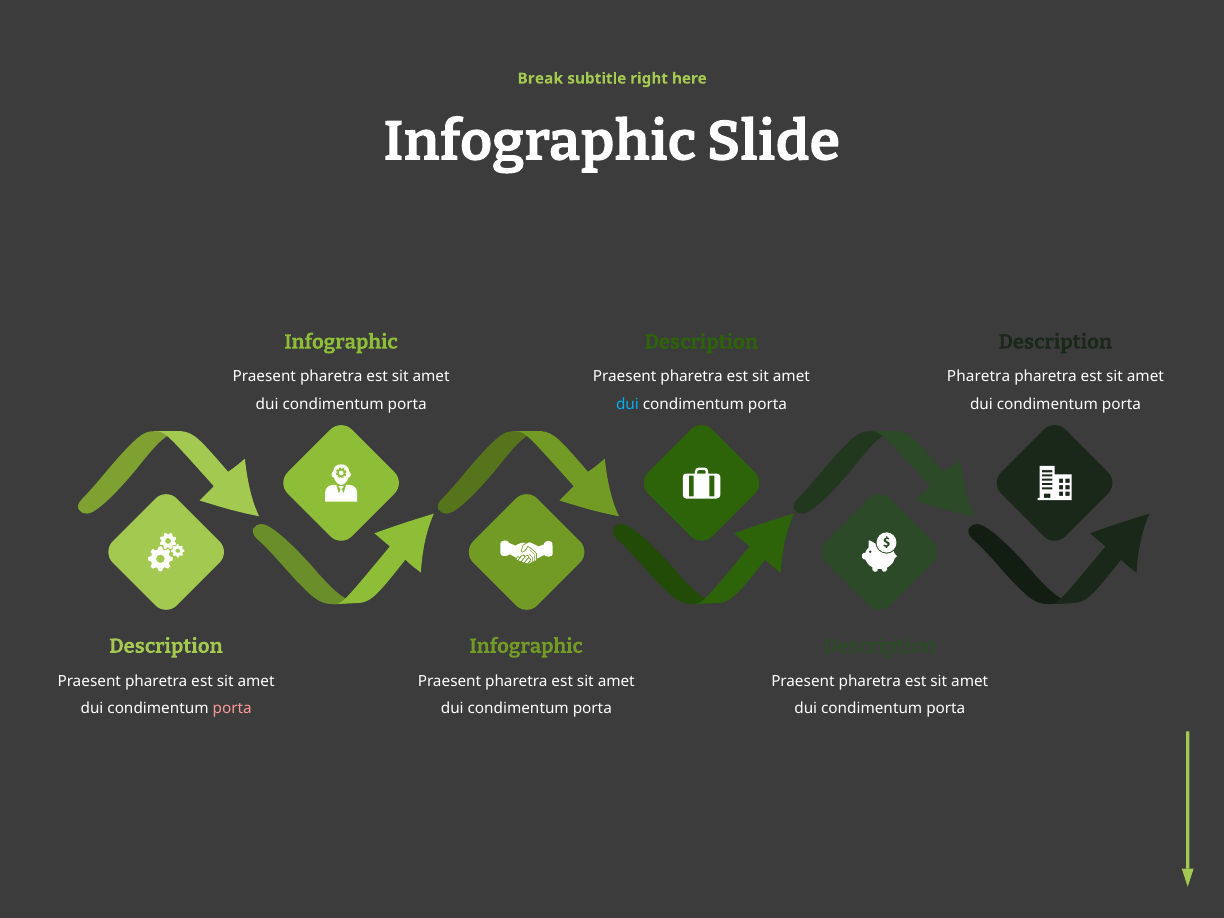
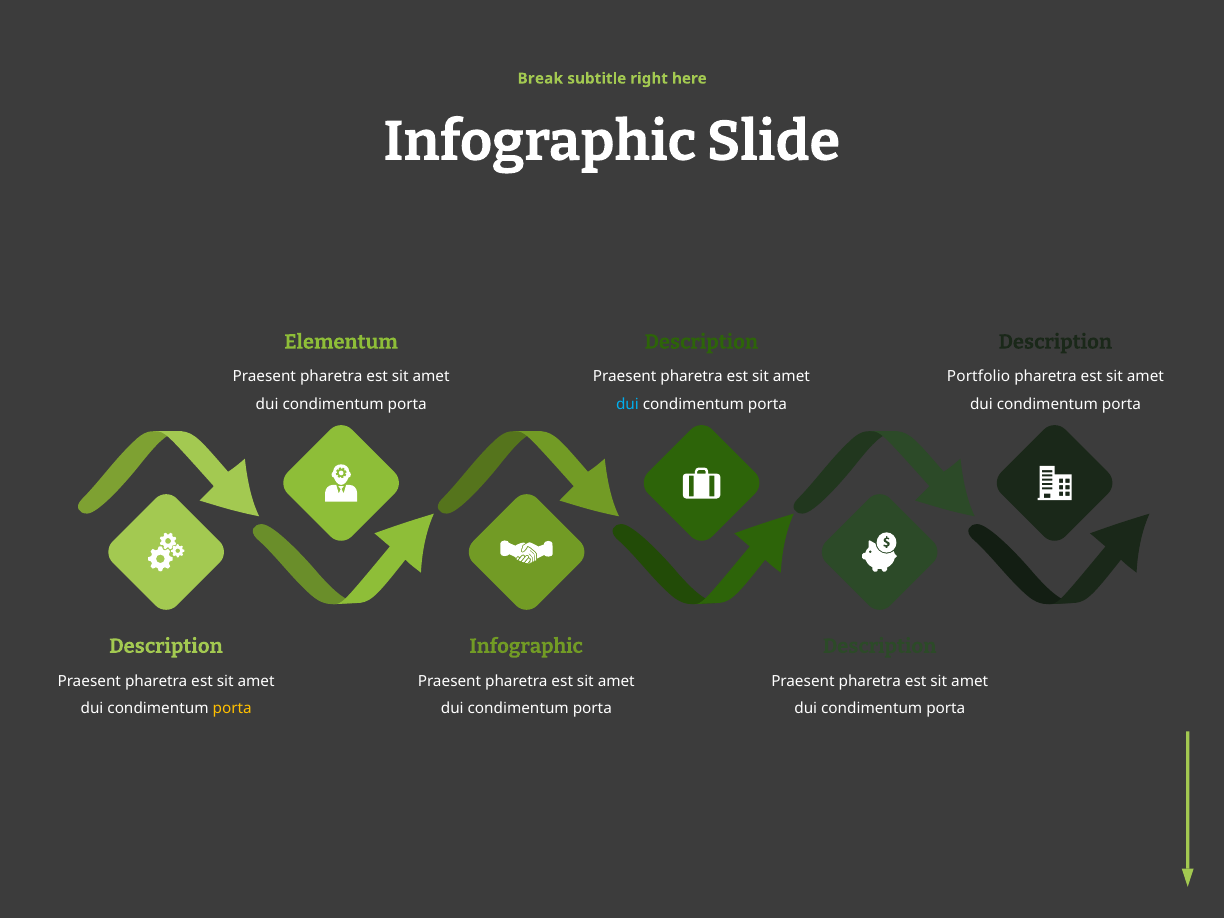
Infographic at (341, 342): Infographic -> Elementum
Pharetra at (979, 377): Pharetra -> Portfolio
porta at (232, 709) colour: pink -> yellow
